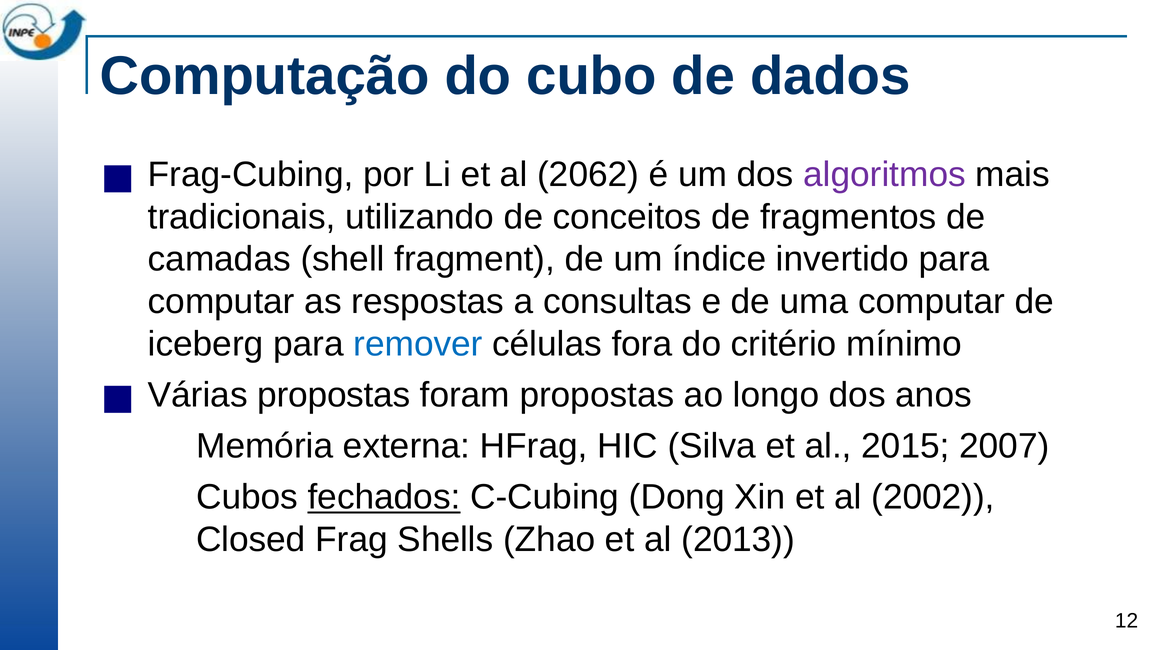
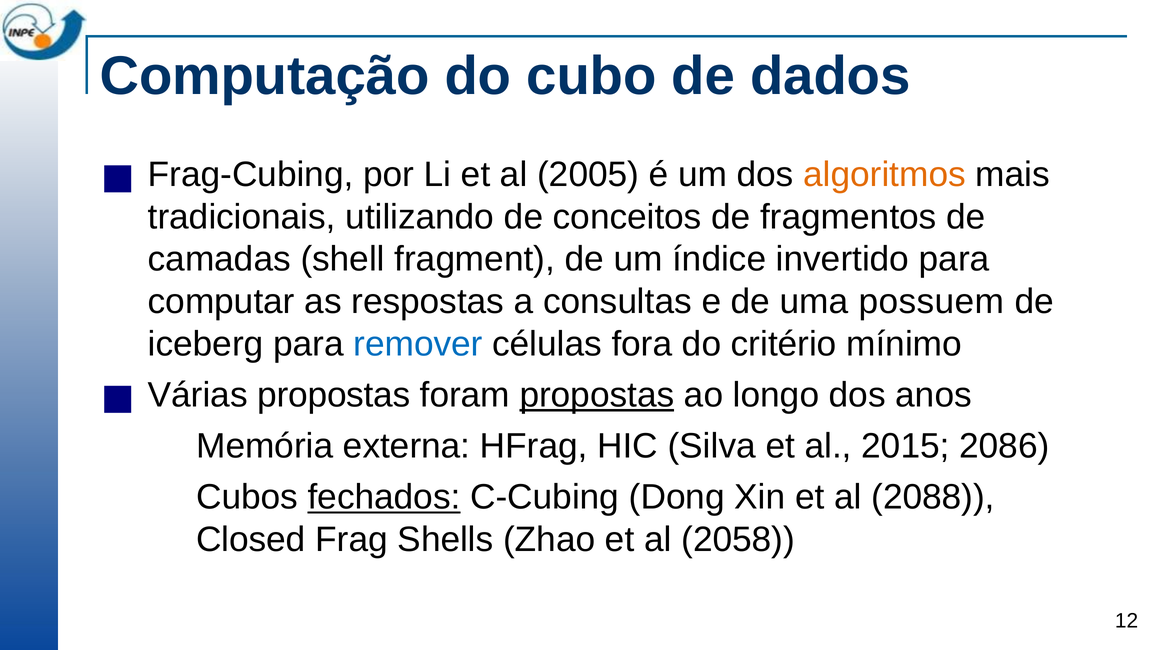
2062: 2062 -> 2005
algoritmos colour: purple -> orange
uma computar: computar -> possuem
propostas at (597, 395) underline: none -> present
2007: 2007 -> 2086
2002: 2002 -> 2088
2013: 2013 -> 2058
